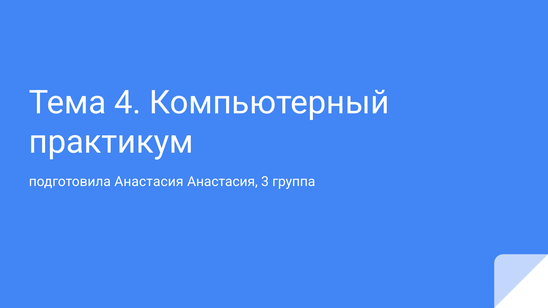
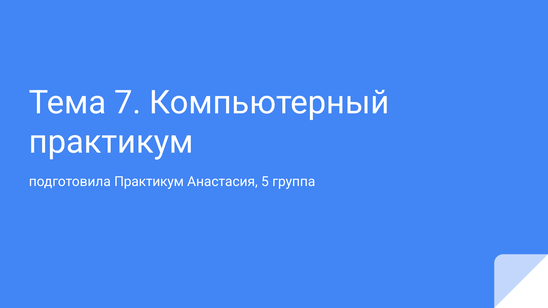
4: 4 -> 7
подготовила Анастасия: Анастасия -> Практикум
3: 3 -> 5
